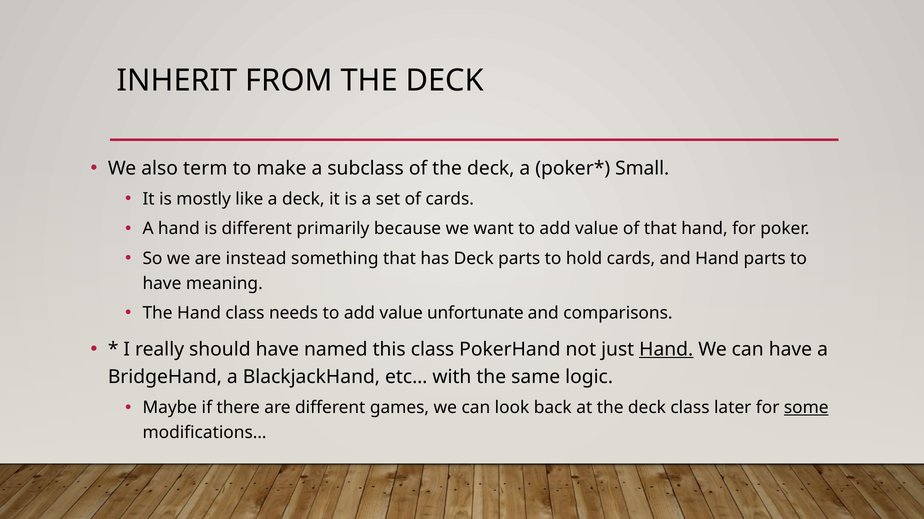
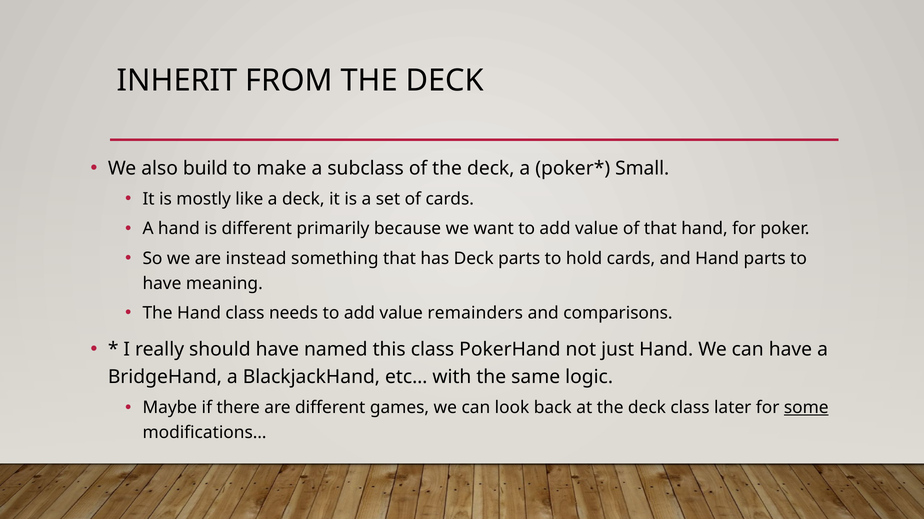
term: term -> build
unfortunate: unfortunate -> remainders
Hand at (666, 350) underline: present -> none
